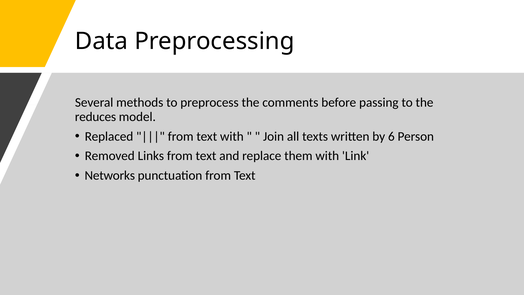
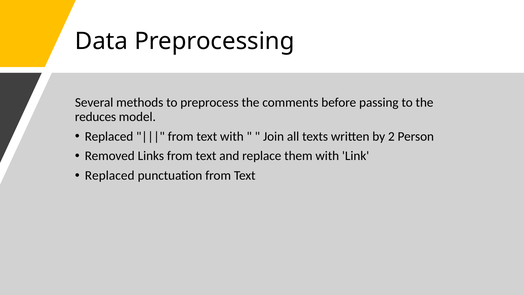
6: 6 -> 2
Networks at (110, 175): Networks -> Replaced
